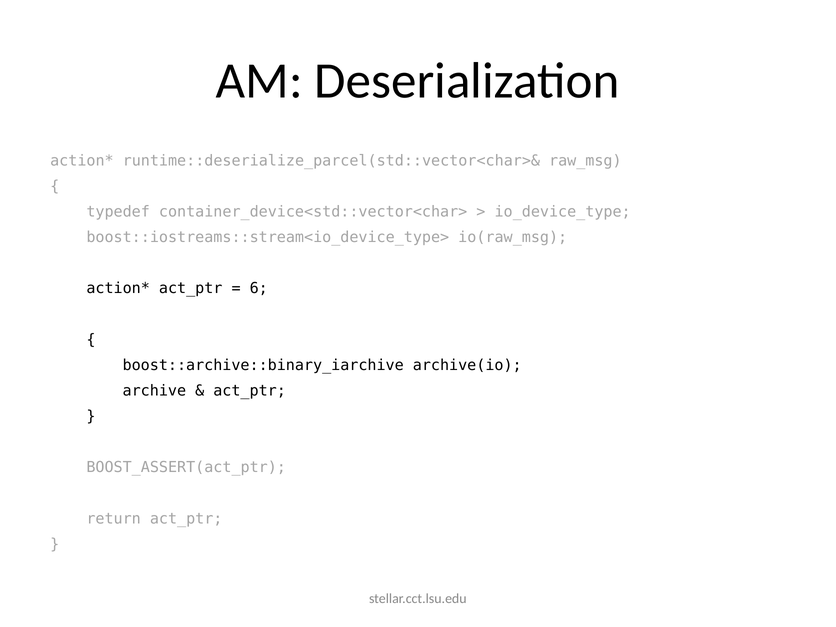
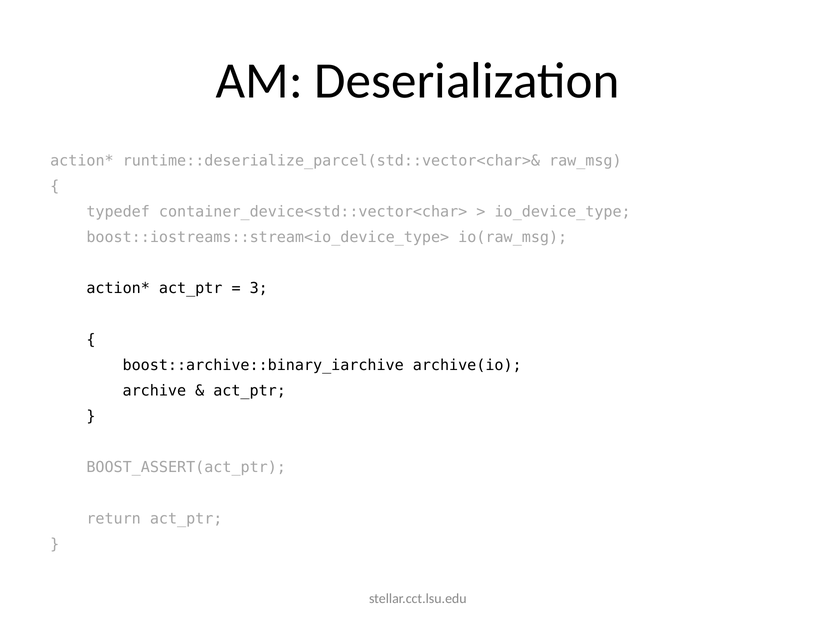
6: 6 -> 3
